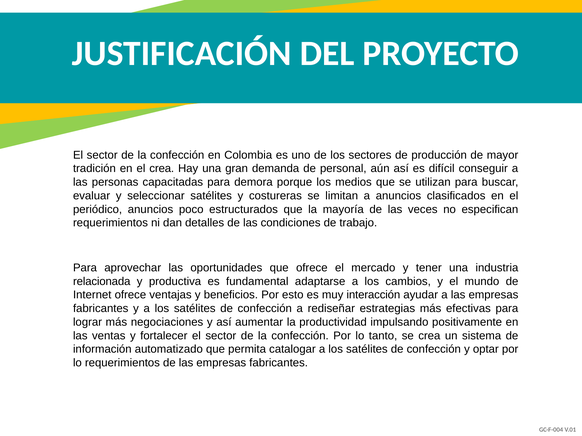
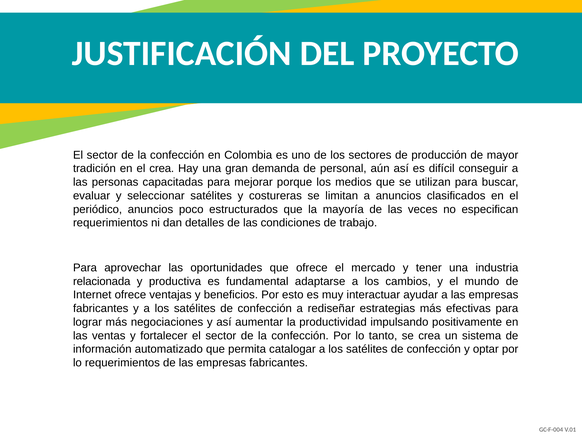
demora: demora -> mejorar
interacción: interacción -> interactuar
